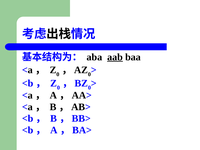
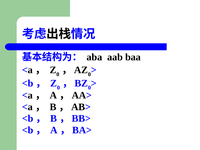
aab underline: present -> none
